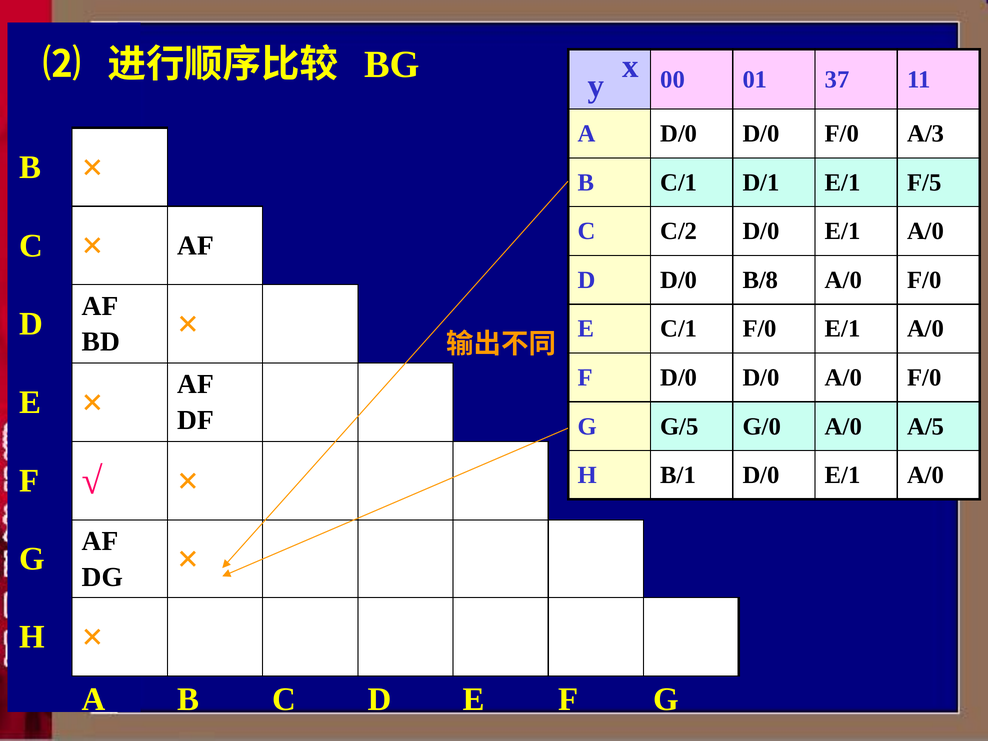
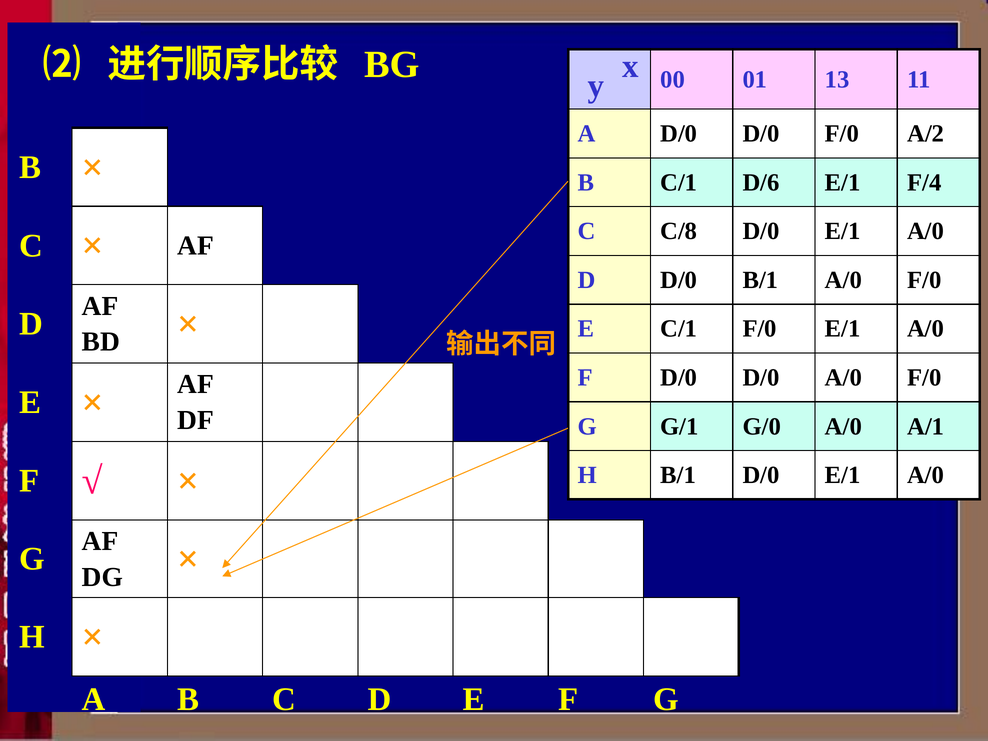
37: 37 -> 13
A/3: A/3 -> A/2
D/1: D/1 -> D/6
F/5: F/5 -> F/4
C/2: C/2 -> C/8
D/0 B/8: B/8 -> B/1
G/5: G/5 -> G/1
A/5: A/5 -> A/1
